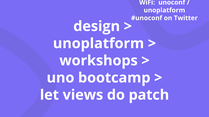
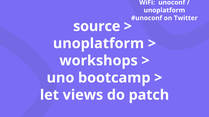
design: design -> source
